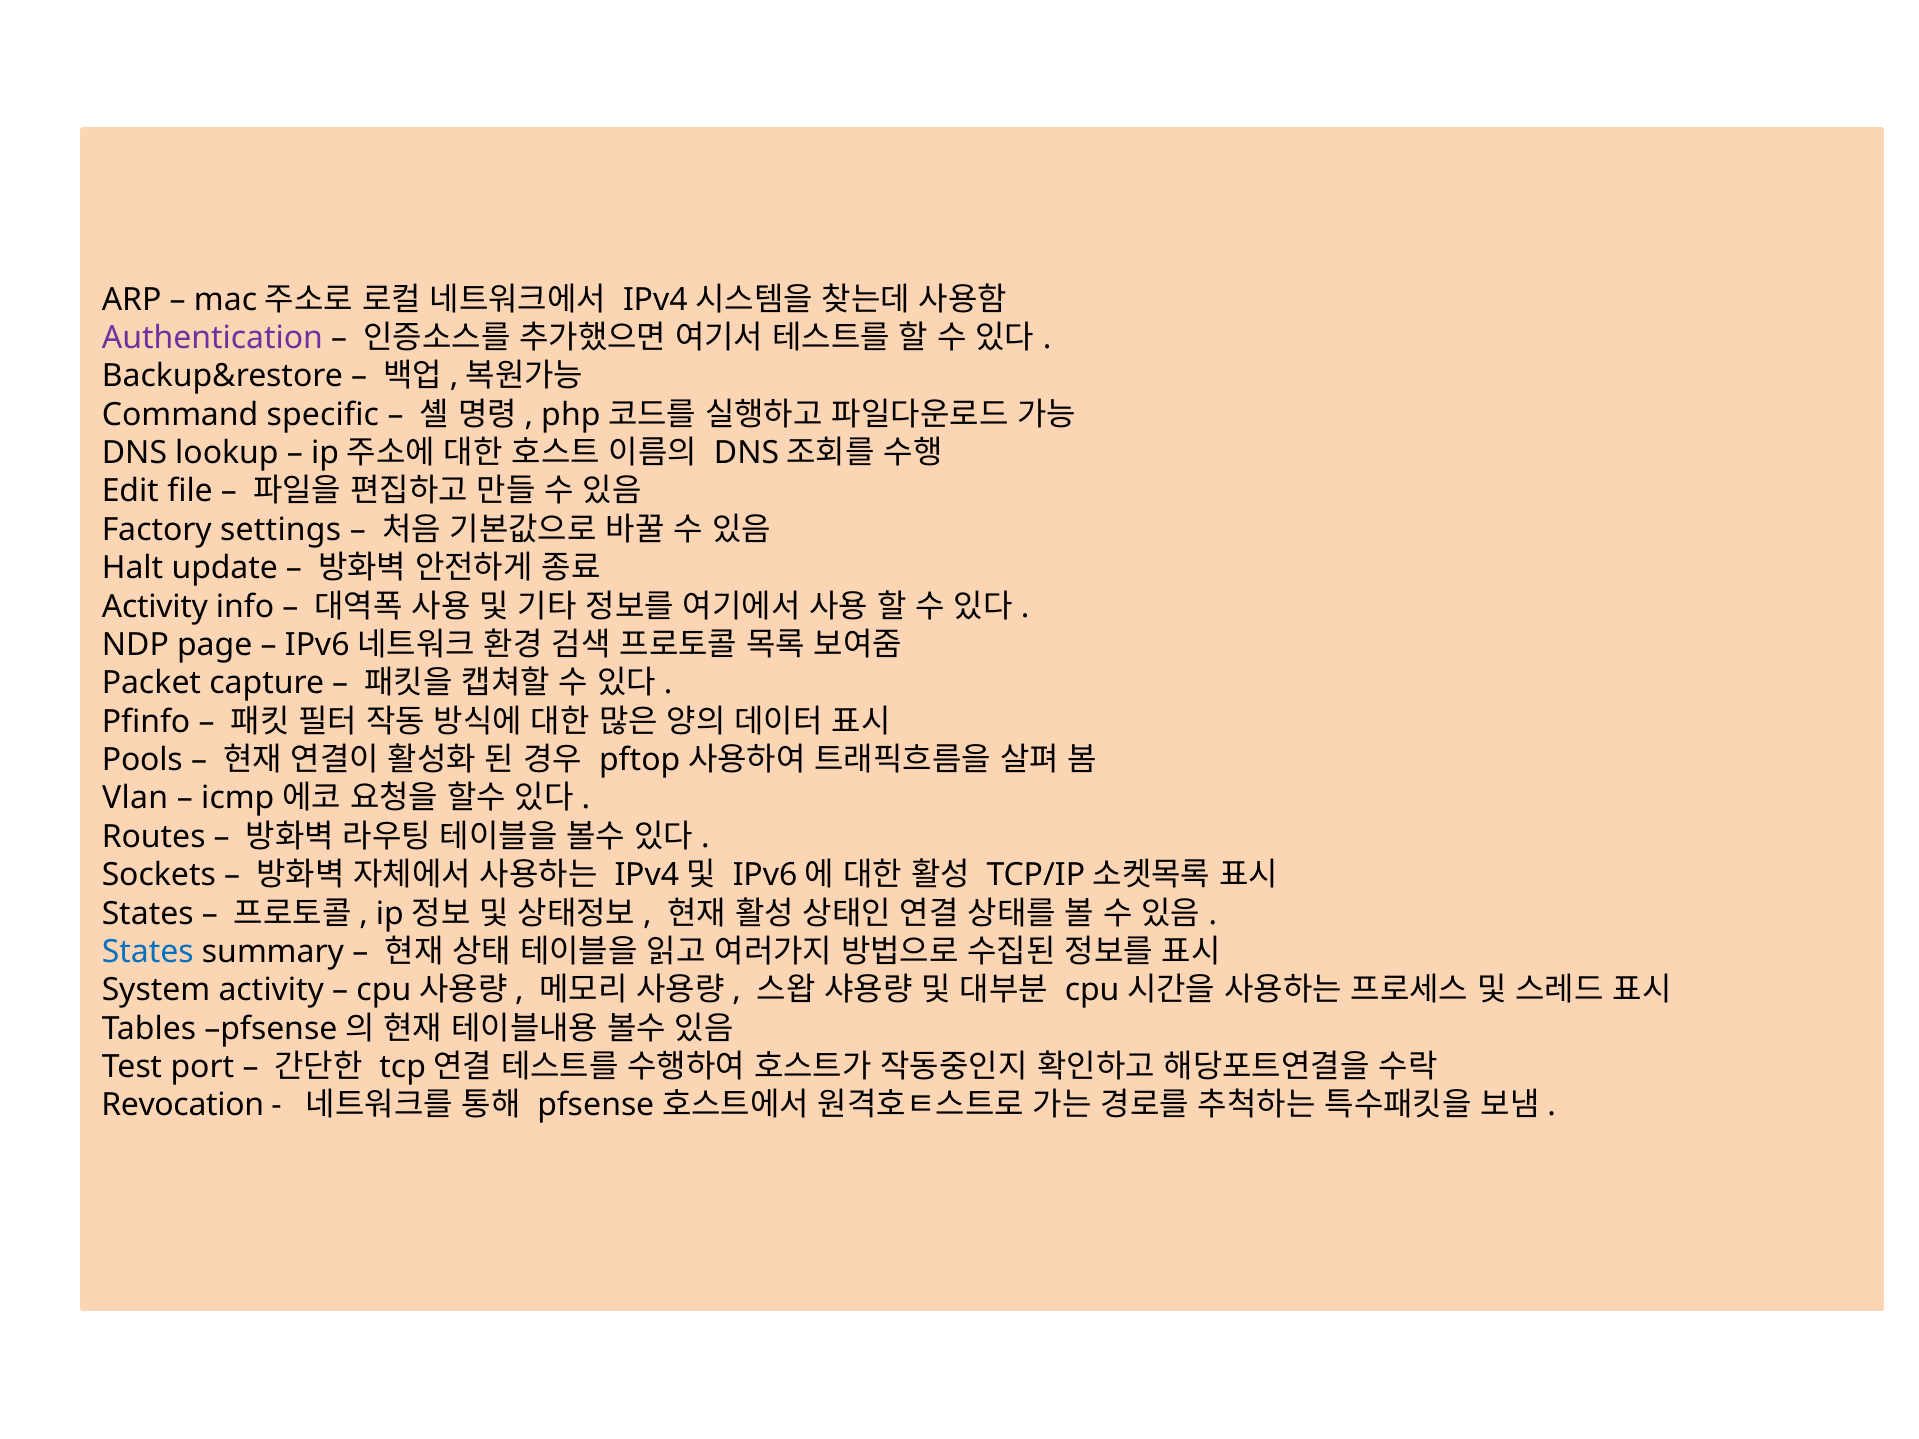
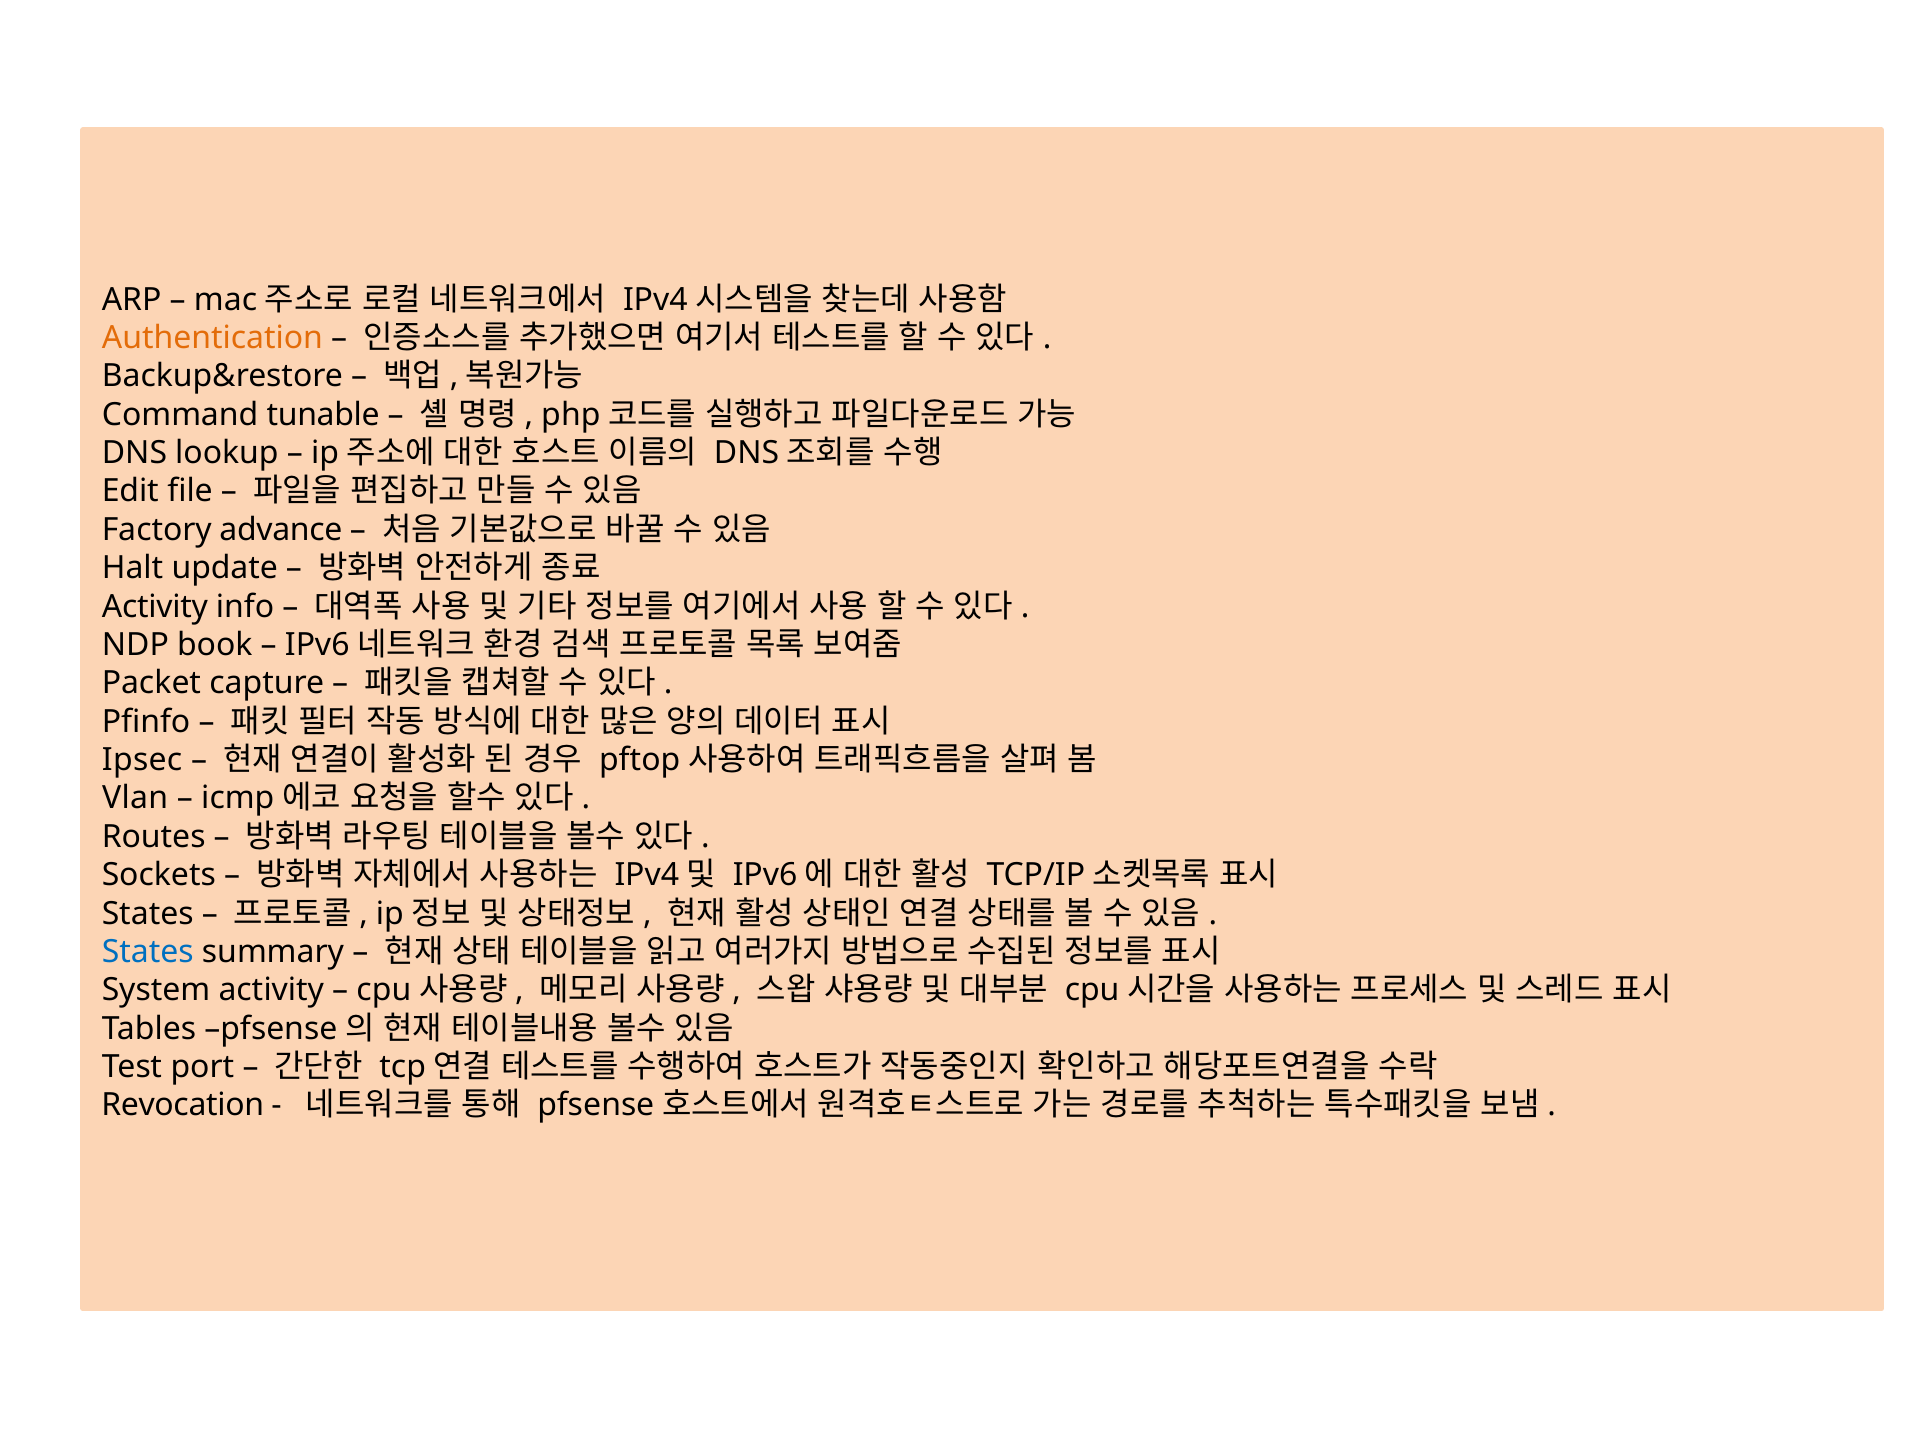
Authentication colour: purple -> orange
specific: specific -> tunable
settings: settings -> advance
page: page -> book
Pools: Pools -> Ipsec
